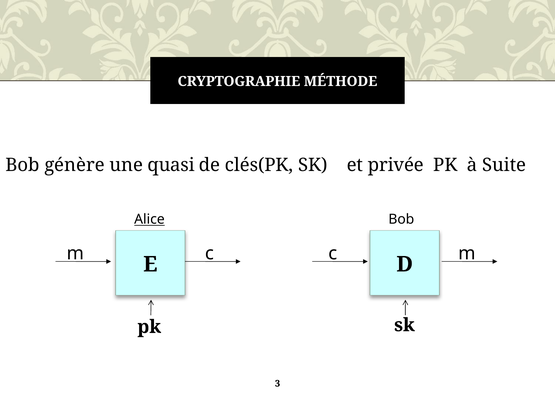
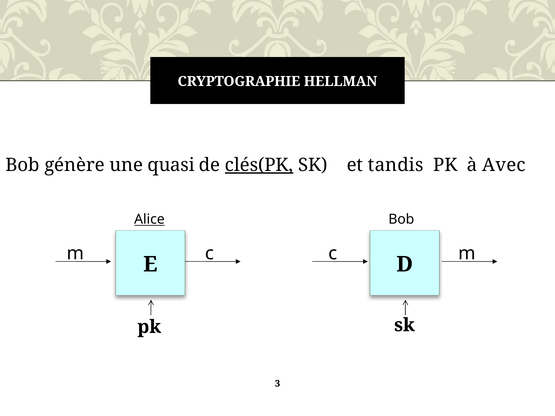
MÉTHODE: MÉTHODE -> HELLMAN
clés(PK underline: none -> present
privée: privée -> tandis
Suite: Suite -> Avec
